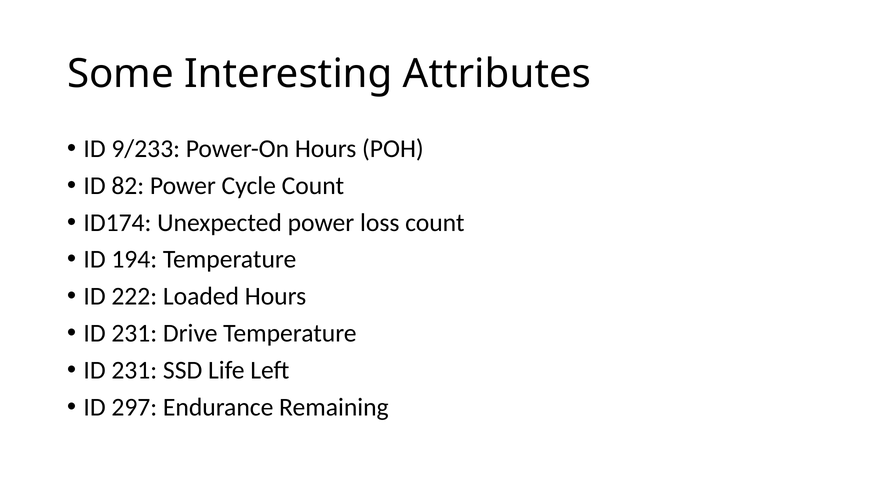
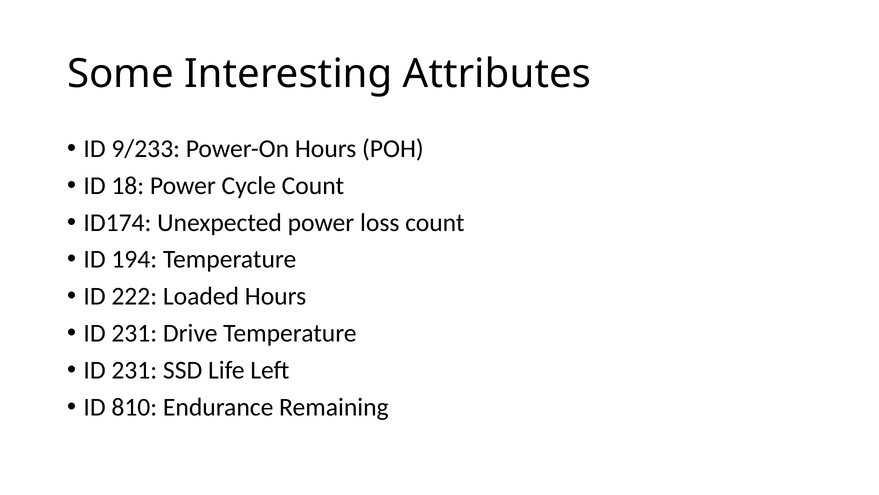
82: 82 -> 18
297: 297 -> 810
